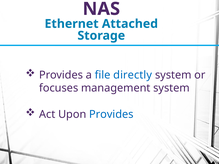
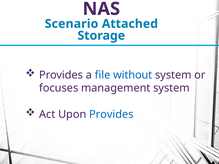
Ethernet: Ethernet -> Scenario
directly: directly -> without
